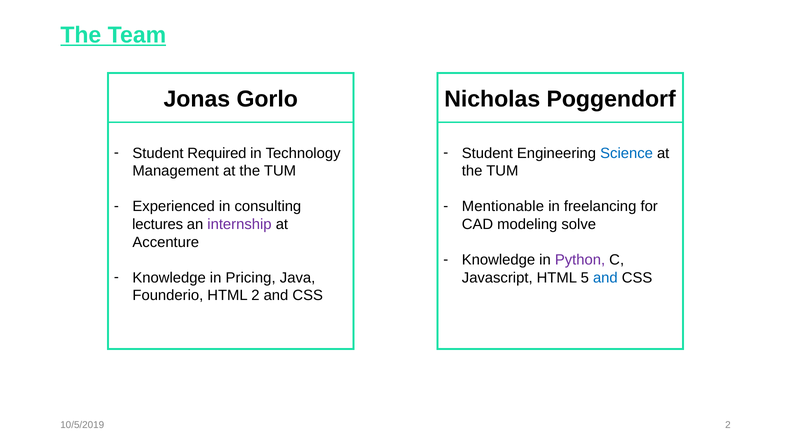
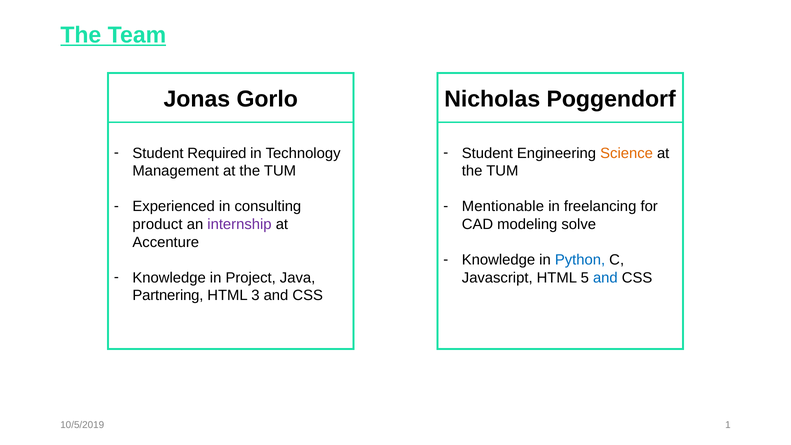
Science colour: blue -> orange
lectures: lectures -> product
Python colour: purple -> blue
Pricing: Pricing -> Project
Founderio: Founderio -> Partnering
HTML 2: 2 -> 3
10/5/2019 2: 2 -> 1
